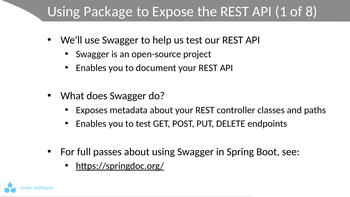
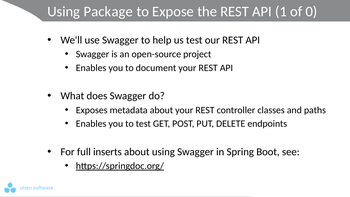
8: 8 -> 0
passes: passes -> inserts
